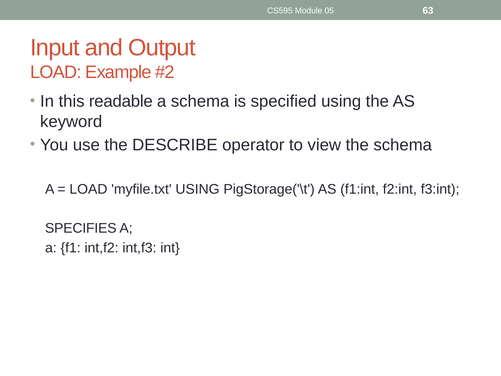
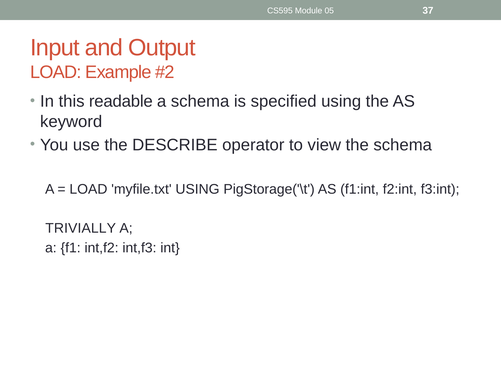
63: 63 -> 37
SPECIFIES: SPECIFIES -> TRIVIALLY
